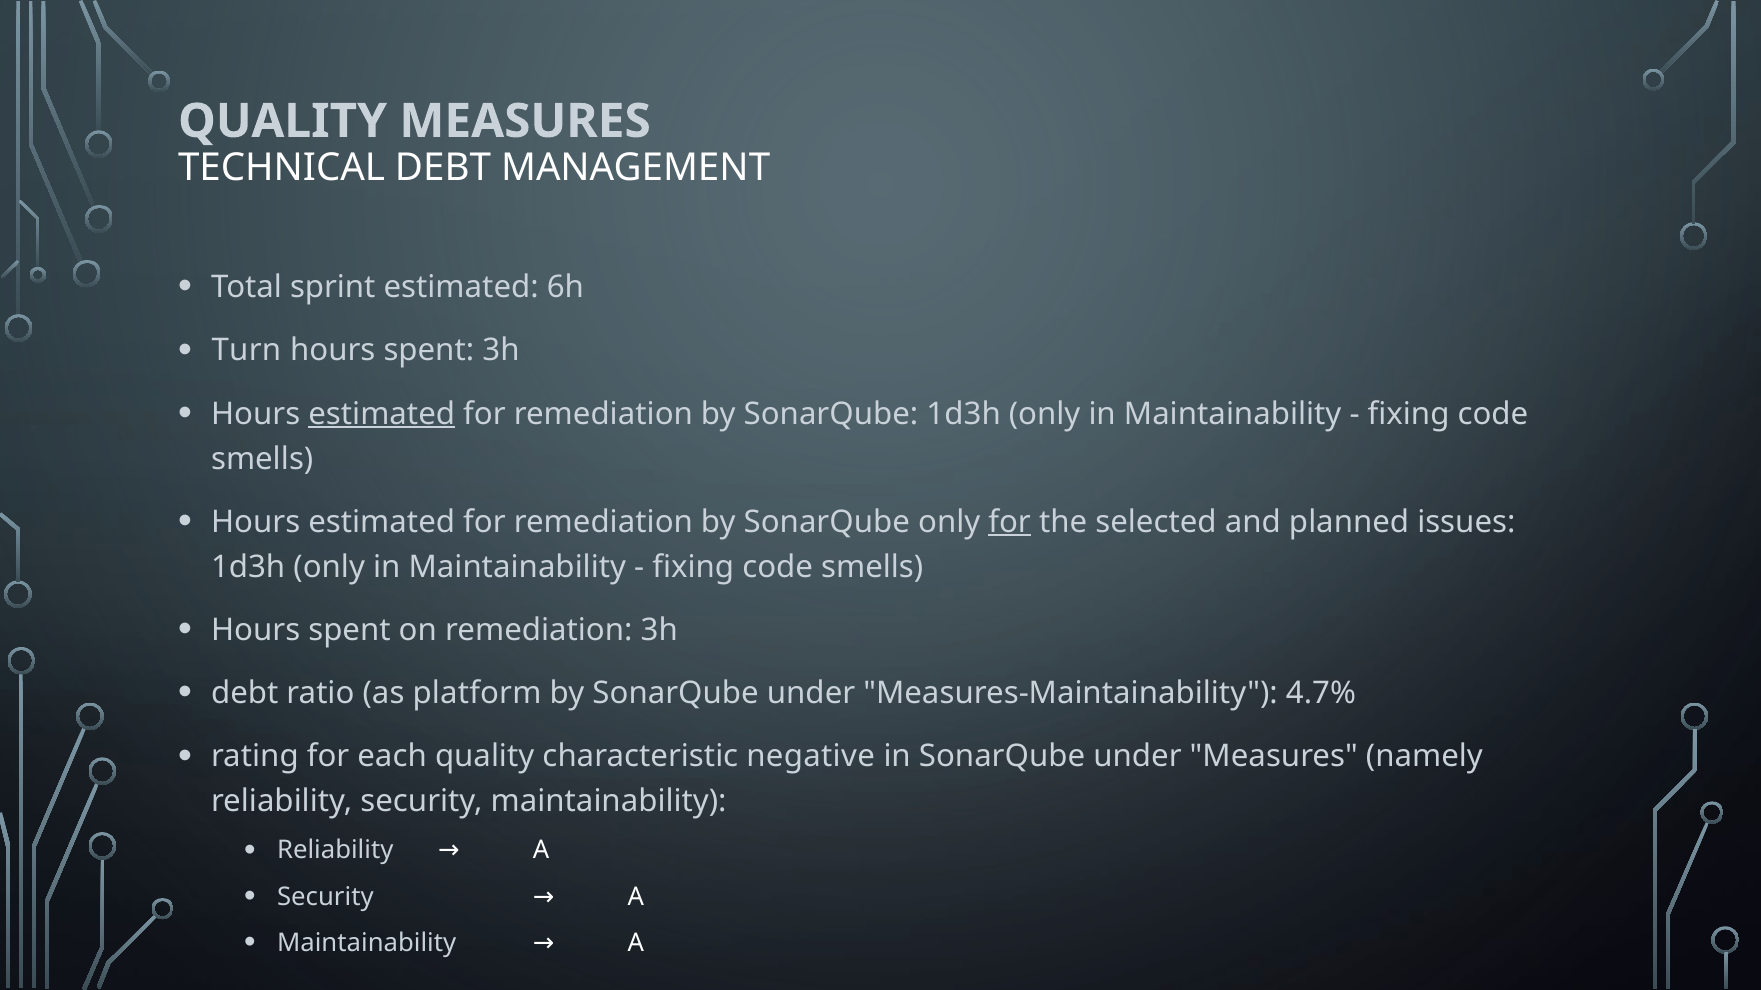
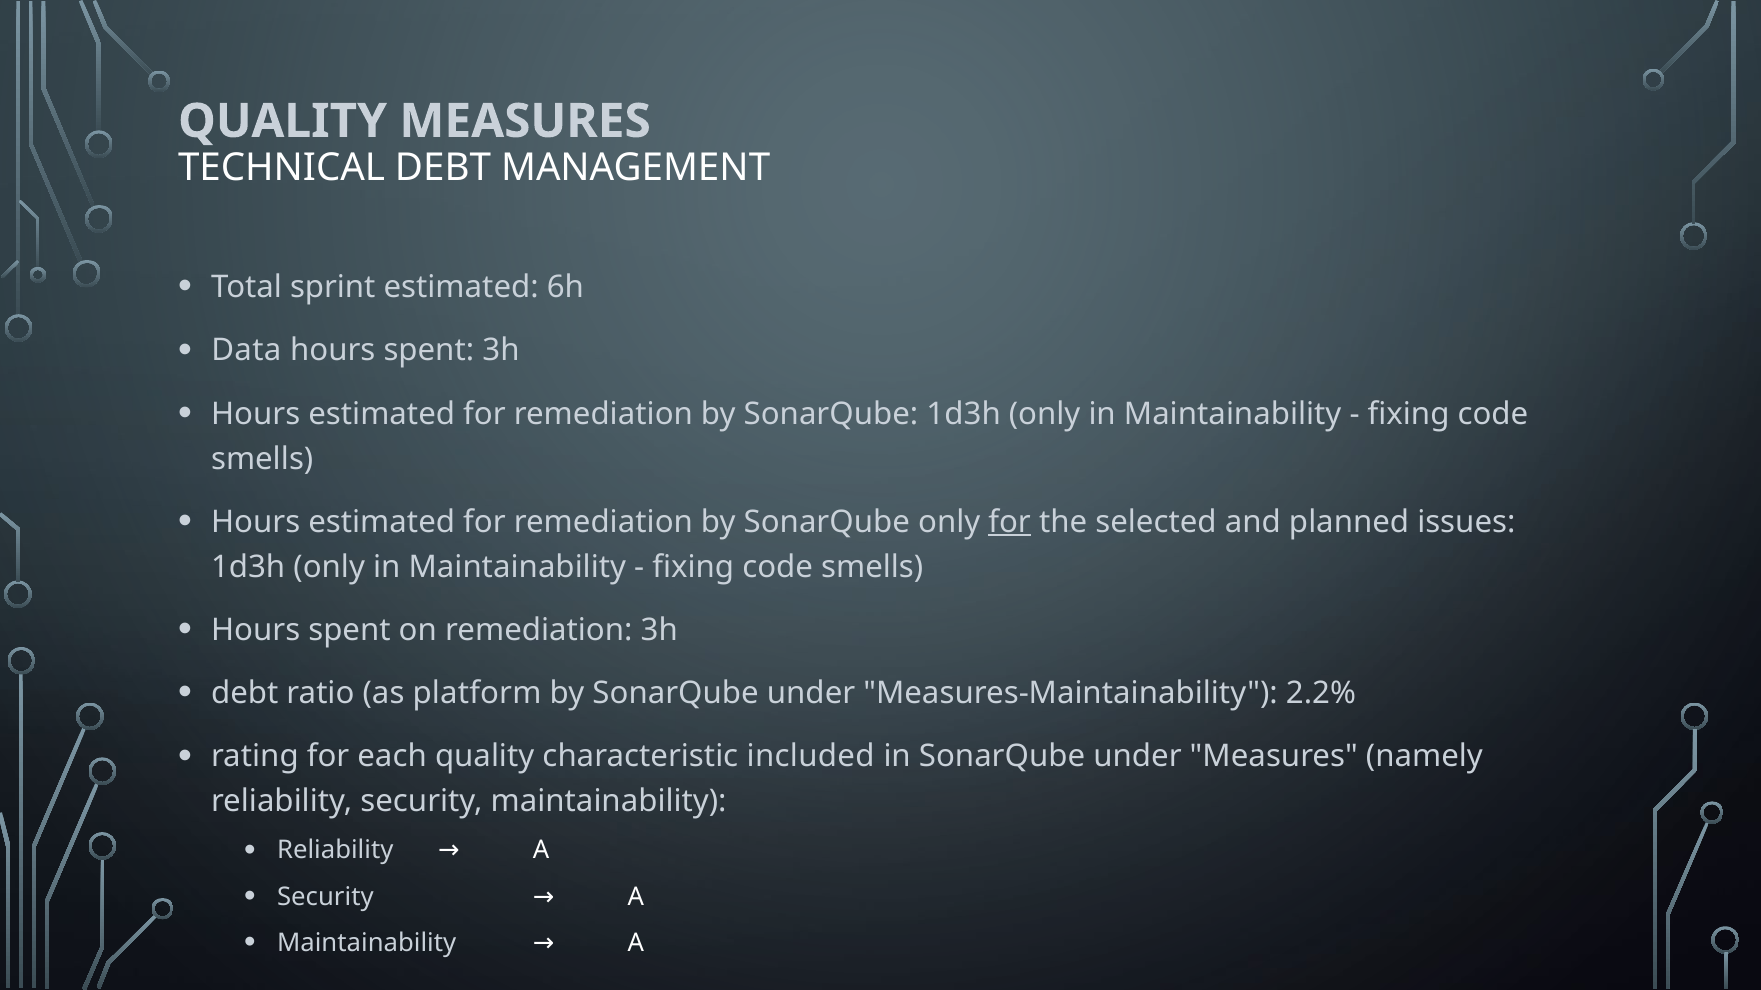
Turn: Turn -> Data
estimated at (382, 414) underline: present -> none
4.7%: 4.7% -> 2.2%
negative: negative -> included
